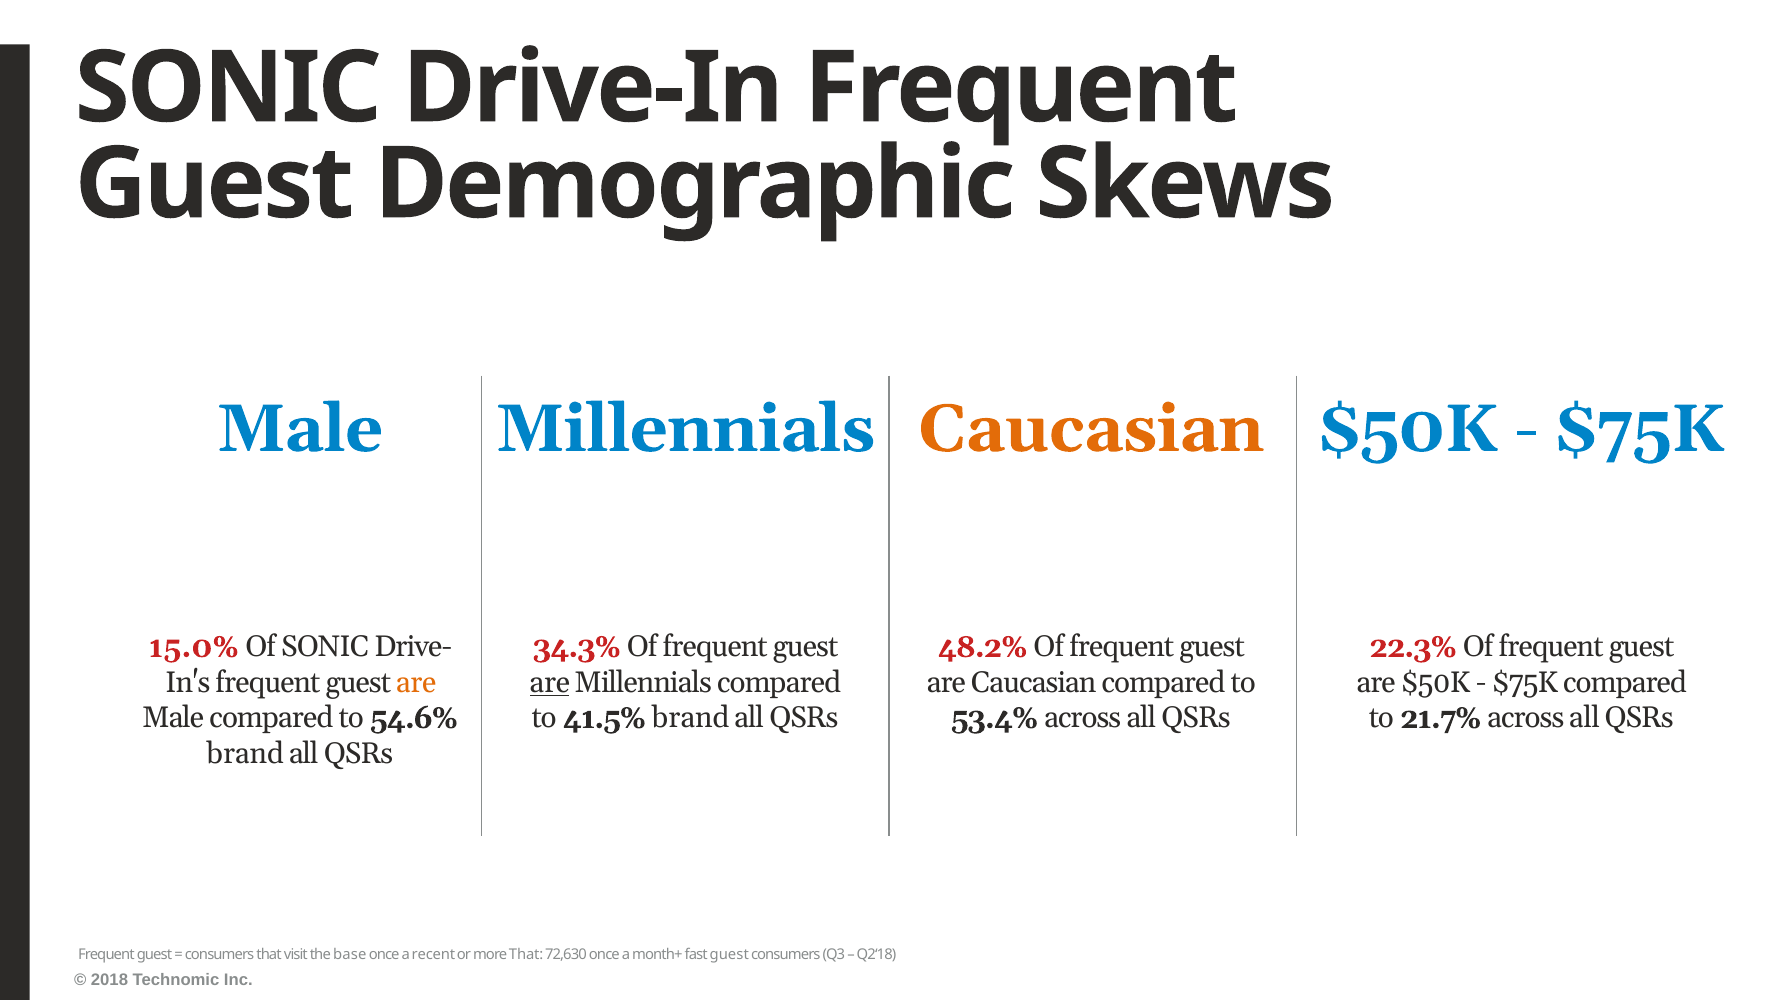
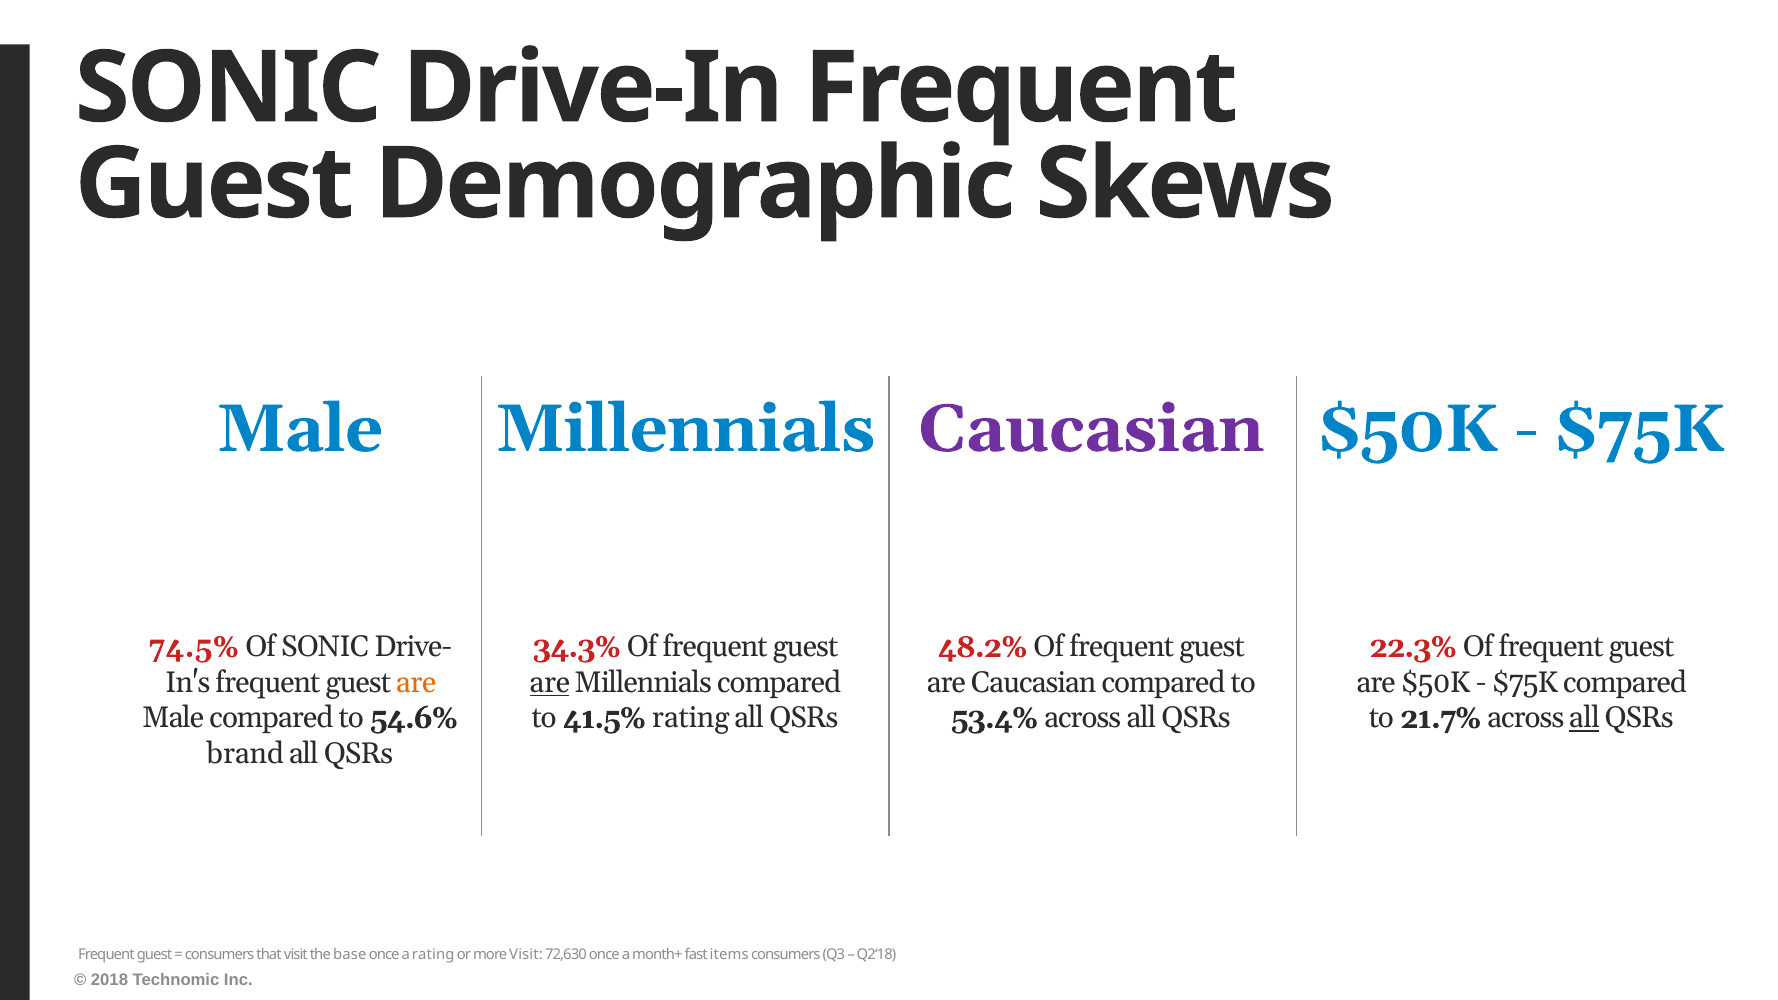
Caucasian at (1091, 429) colour: orange -> purple
15.0%: 15.0% -> 74.5%
41.5% brand: brand -> rating
all at (1585, 718) underline: none -> present
a recent: recent -> rating
more That: That -> Visit
fast guest: guest -> items
